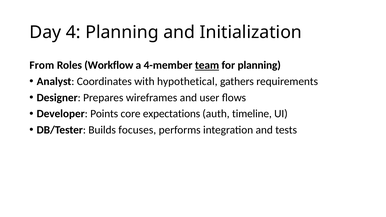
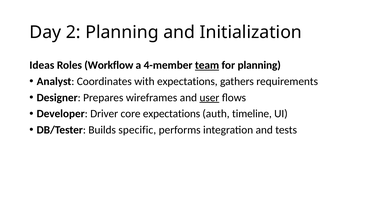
4: 4 -> 2
From: From -> Ideas
with hypothetical: hypothetical -> expectations
user underline: none -> present
Points: Points -> Driver
focuses: focuses -> specific
